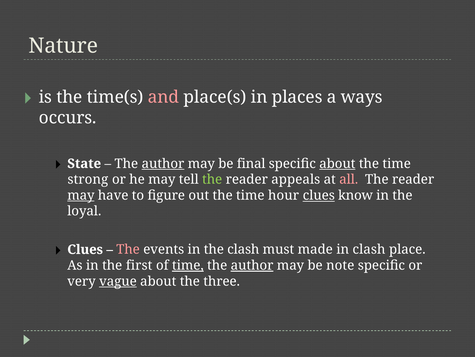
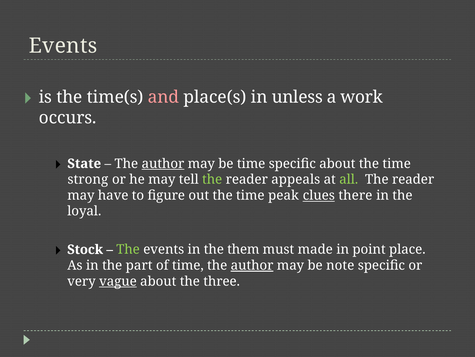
Nature at (63, 46): Nature -> Events
places: places -> unless
ways: ways -> work
be final: final -> time
about at (337, 163) underline: present -> none
all colour: pink -> light green
may at (81, 195) underline: present -> none
hour: hour -> peak
know: know -> there
Clues at (85, 249): Clues -> Stock
The at (128, 249) colour: pink -> light green
the clash: clash -> them
in clash: clash -> point
first: first -> part
time at (188, 265) underline: present -> none
